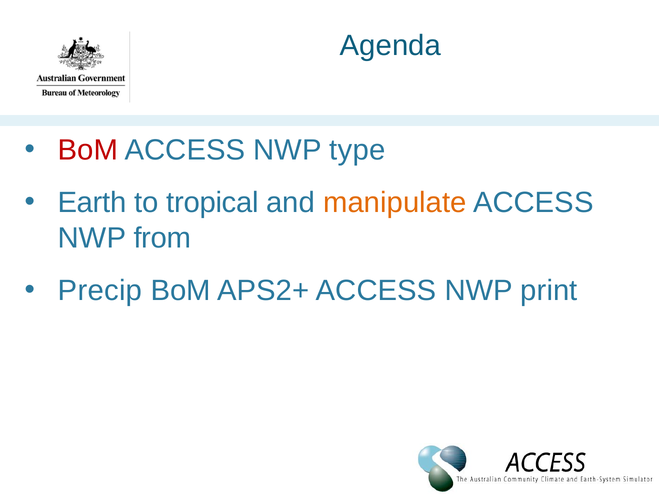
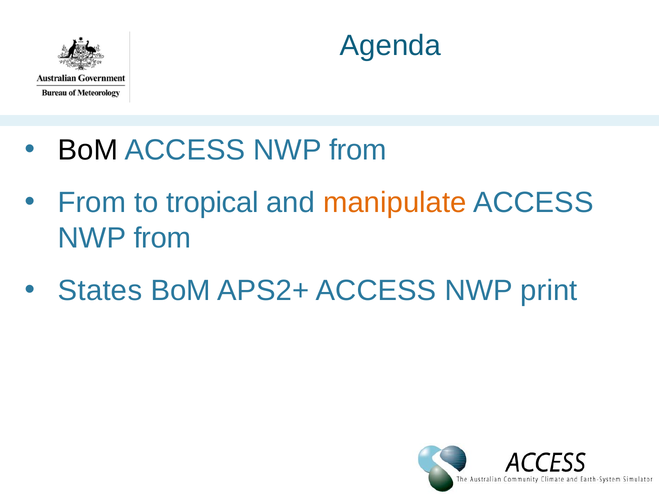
BoM at (88, 150) colour: red -> black
type at (358, 150): type -> from
Earth at (92, 203): Earth -> From
Precip: Precip -> States
